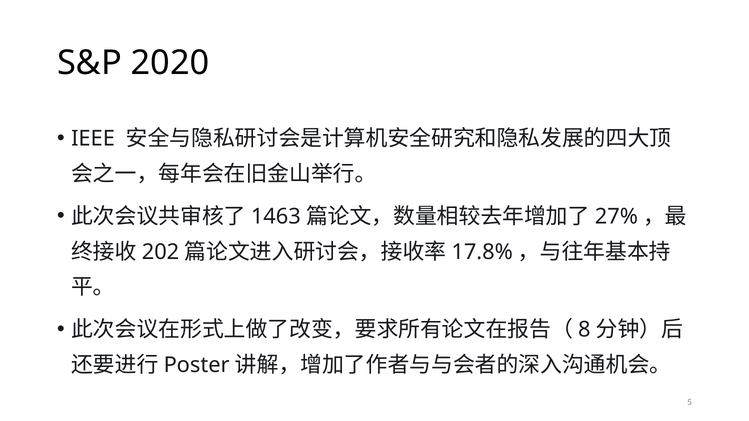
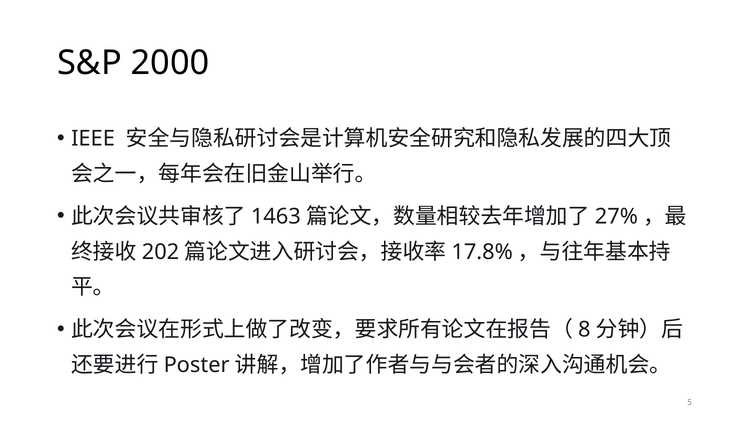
2020: 2020 -> 2000
